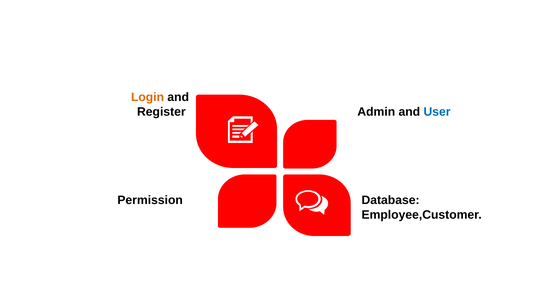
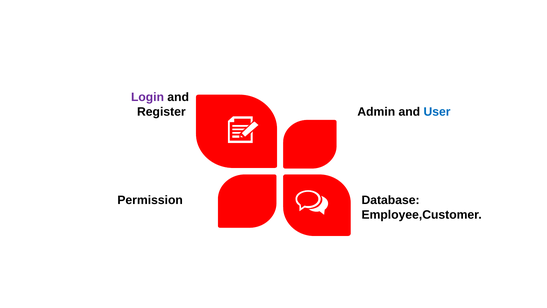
Login colour: orange -> purple
